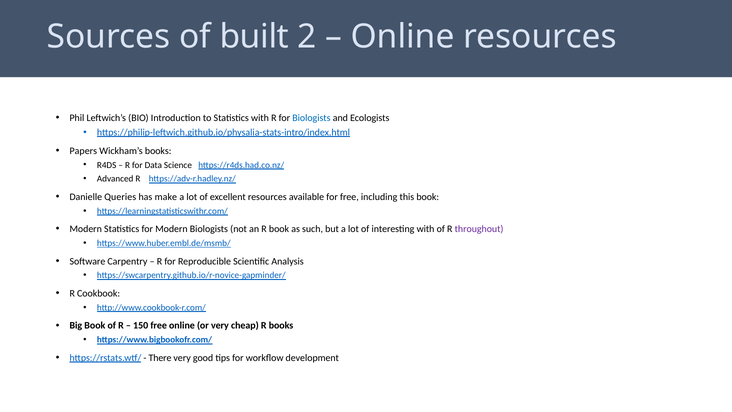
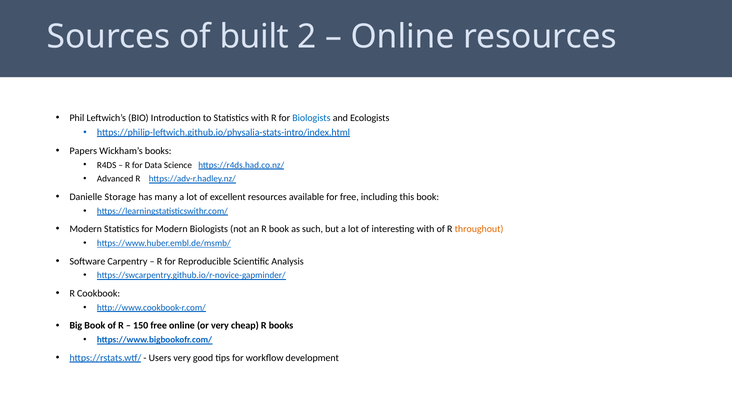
Queries: Queries -> Storage
make: make -> many
throughout colour: purple -> orange
There: There -> Users
